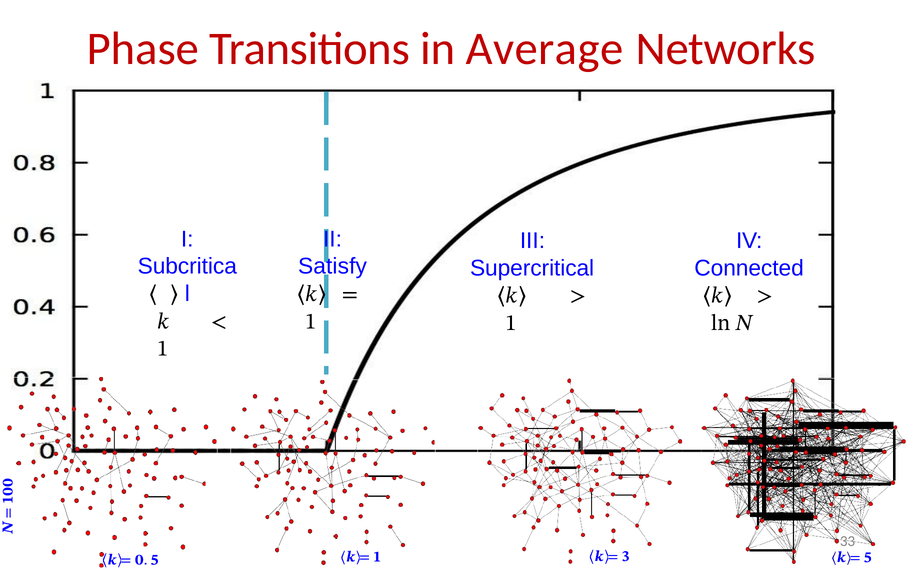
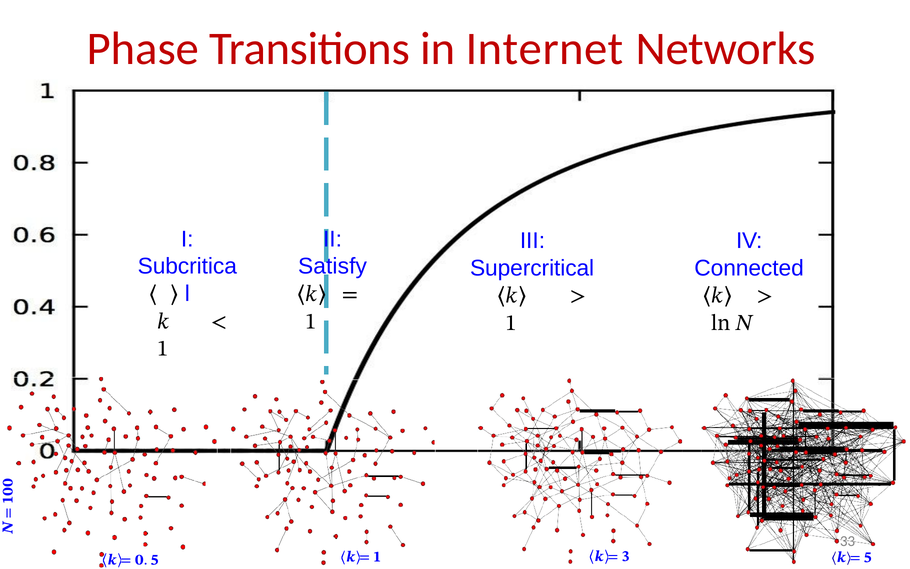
Average: Average -> Internet
